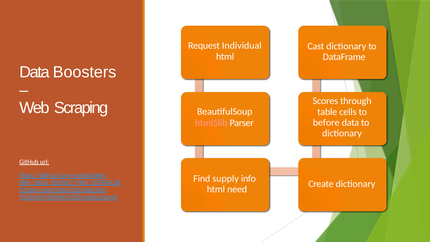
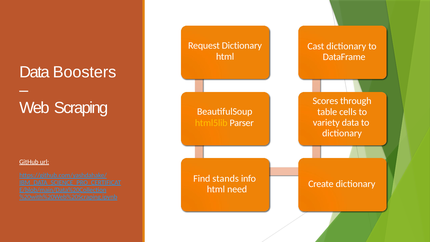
Request Individual: Individual -> Dictionary
before: before -> variety
html5lib colour: pink -> yellow
supply: supply -> stands
